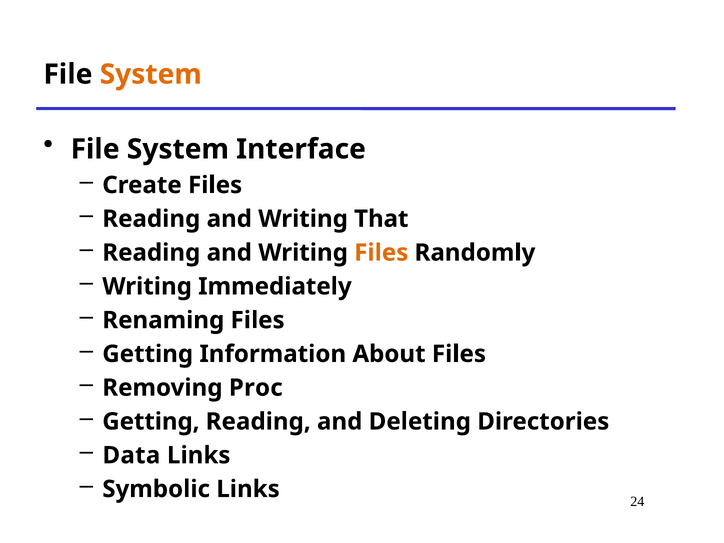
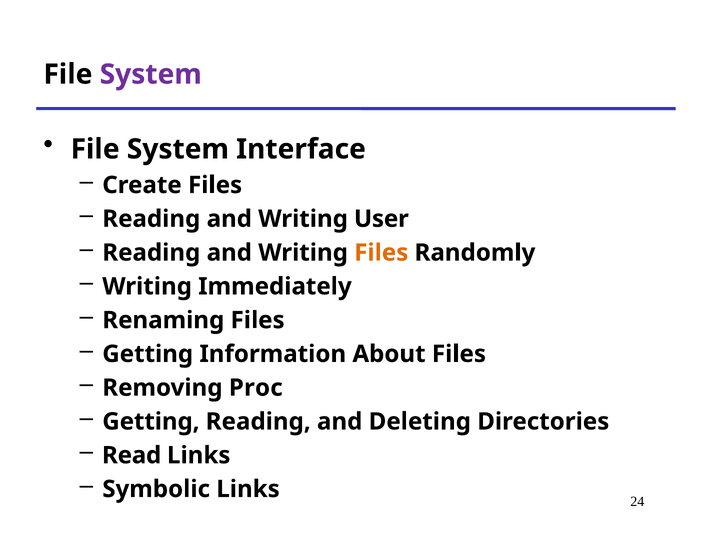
System at (151, 74) colour: orange -> purple
That: That -> User
Data: Data -> Read
